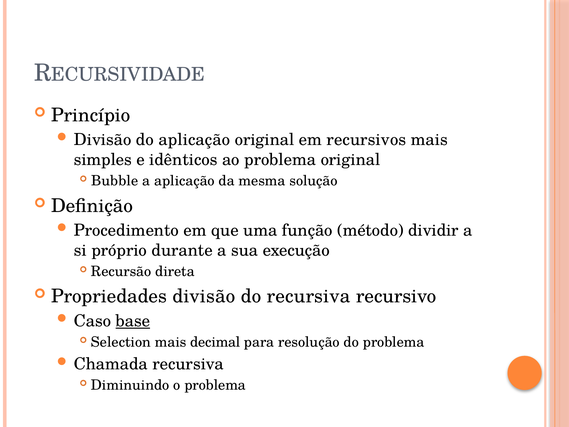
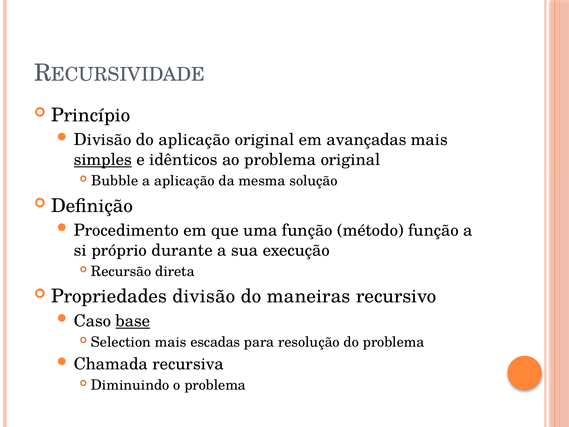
recursivos: recursivos -> avançadas
simples underline: none -> present
método dividir: dividir -> função
do recursiva: recursiva -> maneiras
decimal: decimal -> escadas
